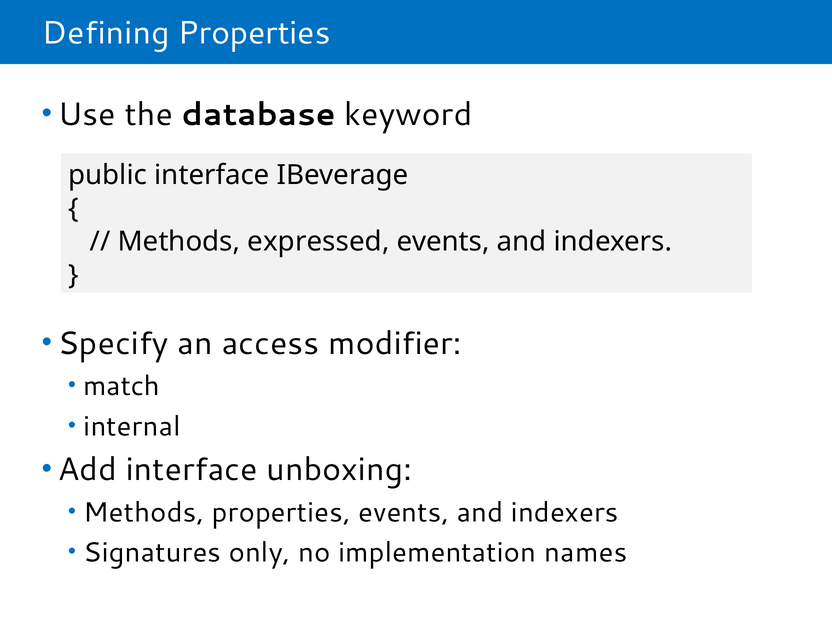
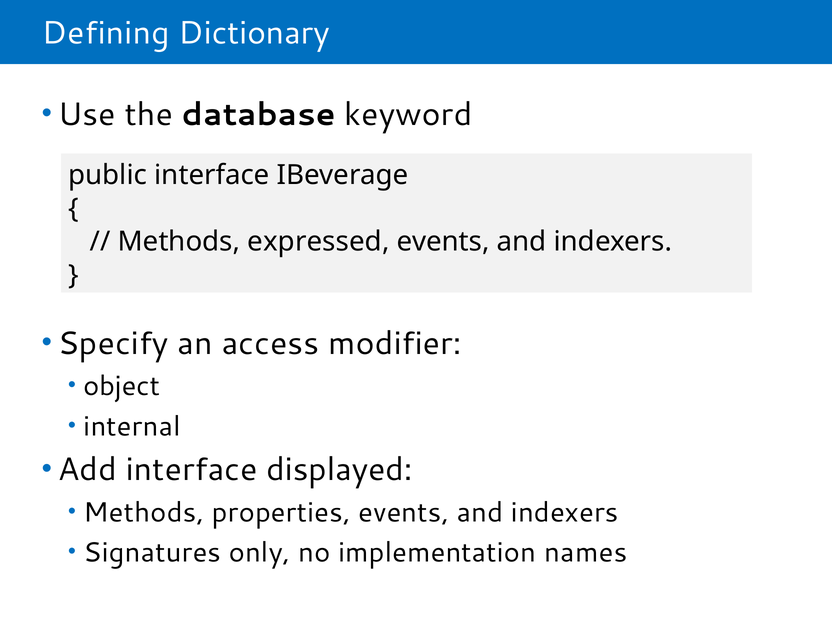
Defining Properties: Properties -> Dictionary
match: match -> object
unboxing: unboxing -> displayed
